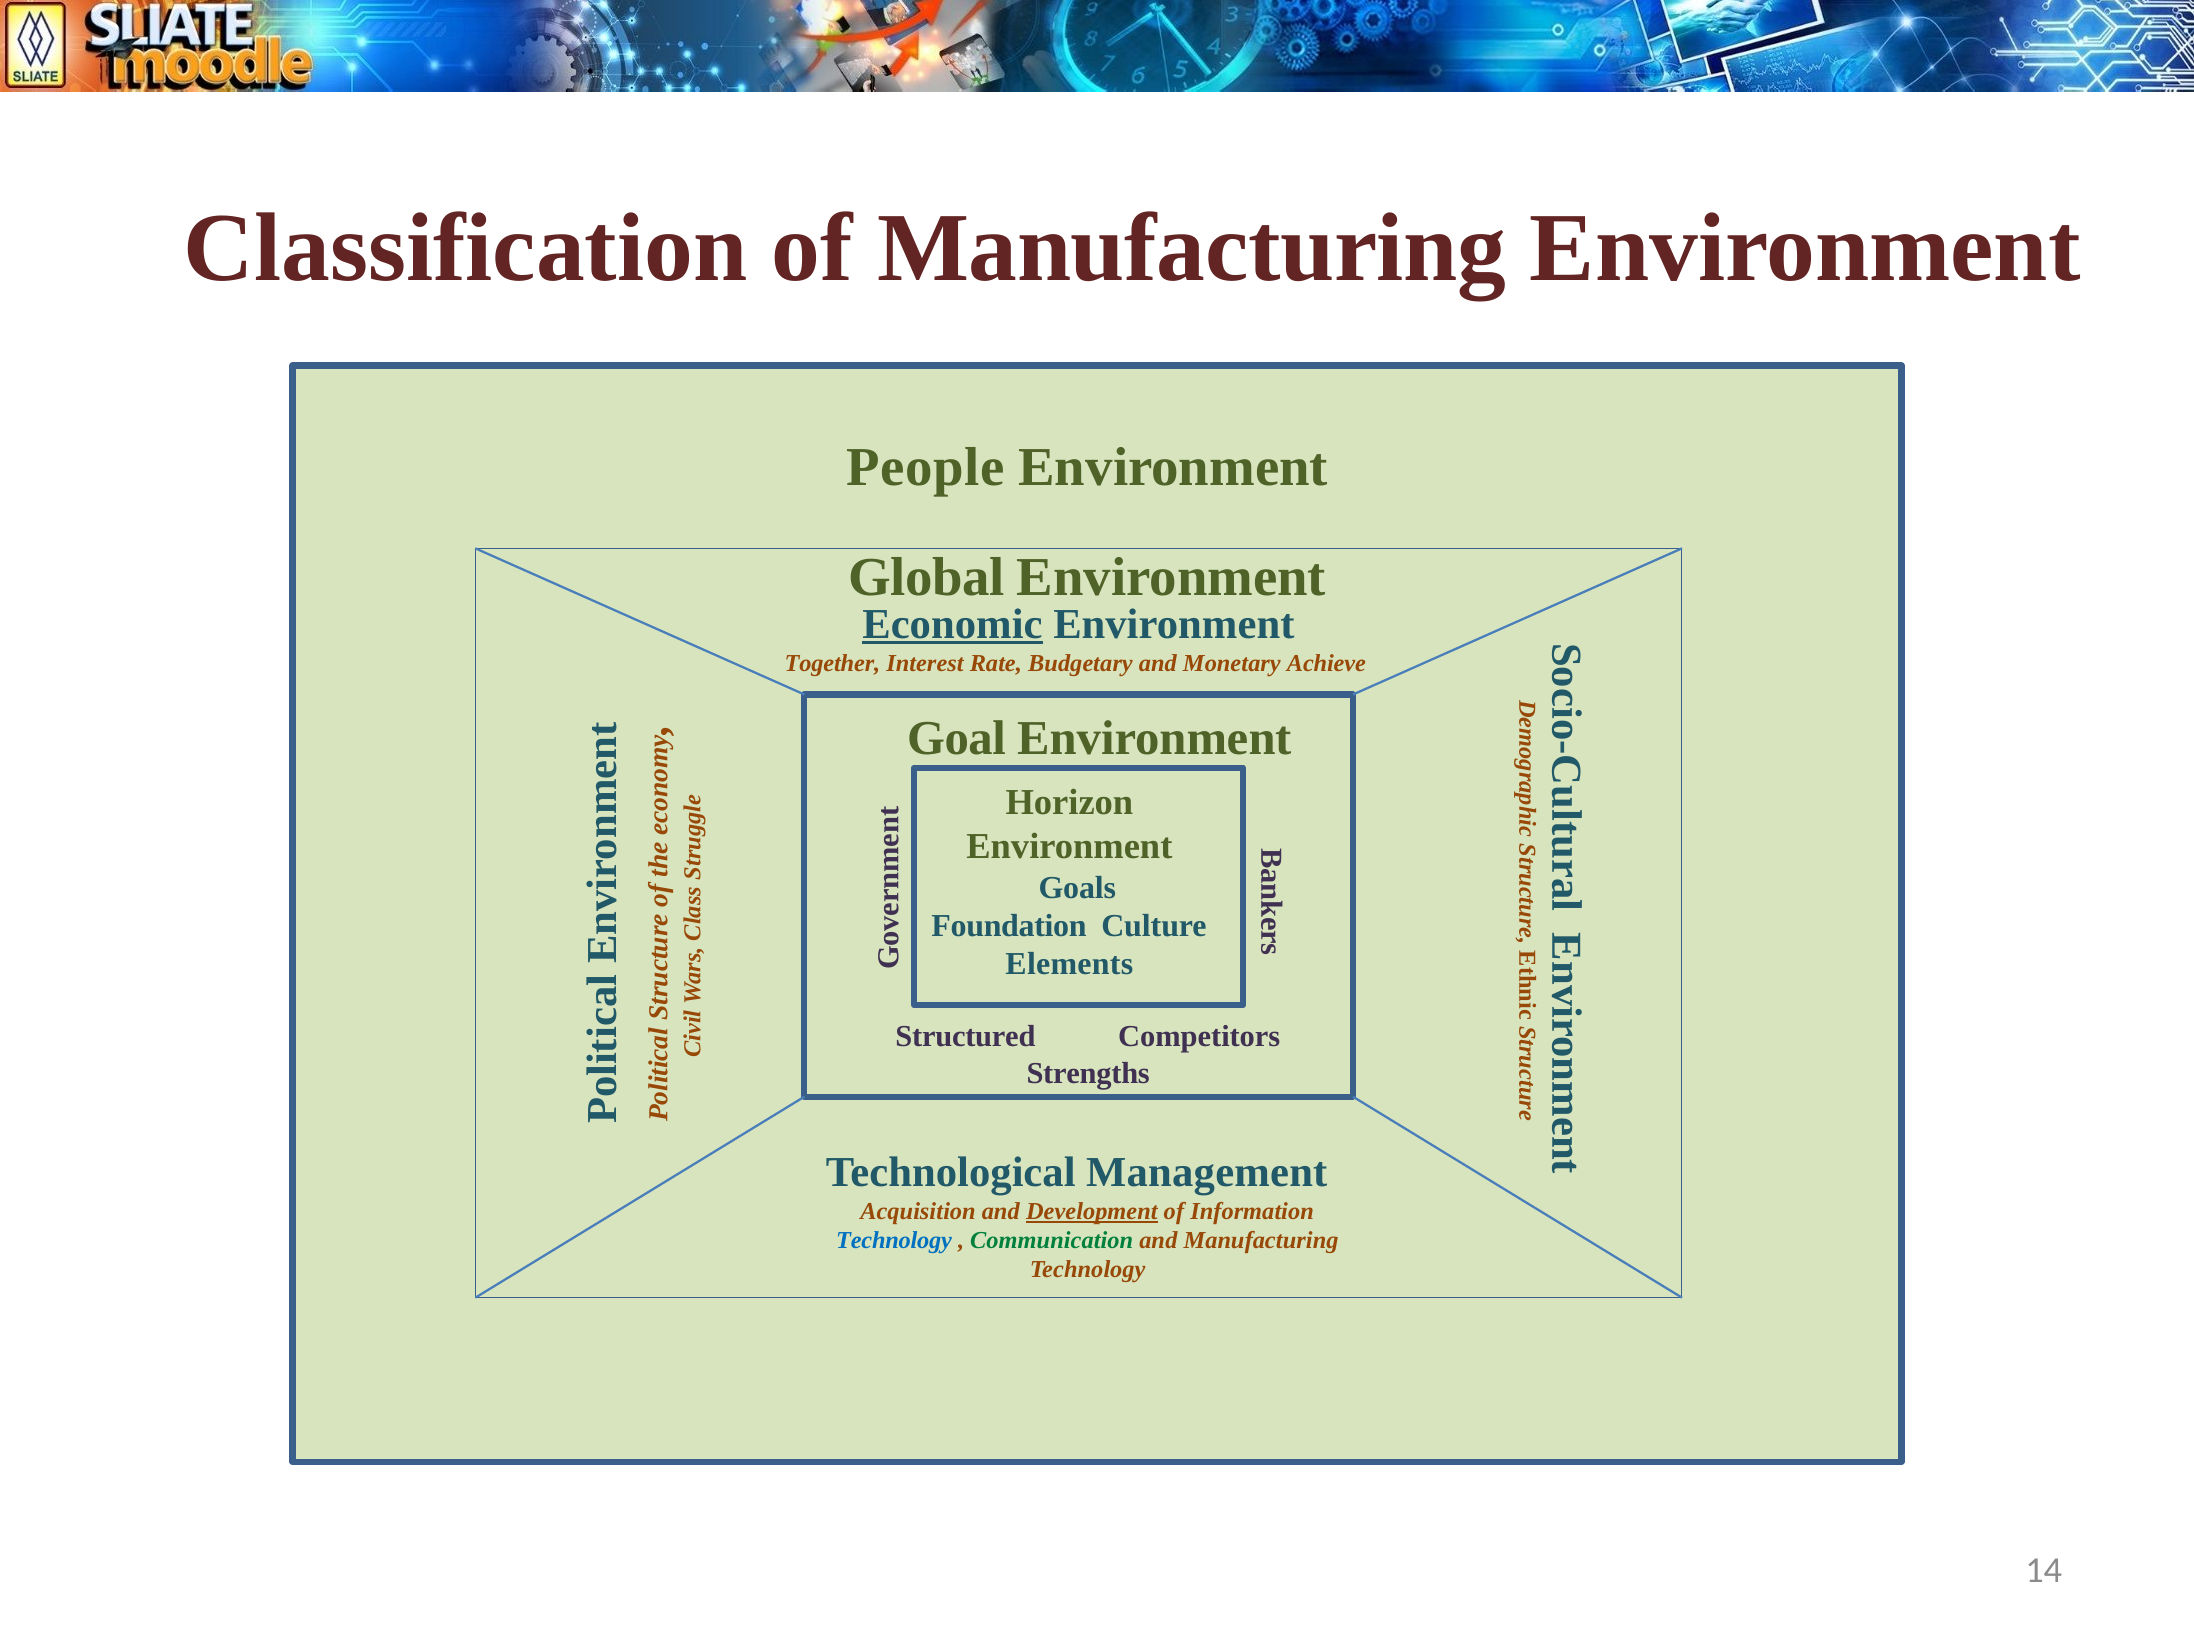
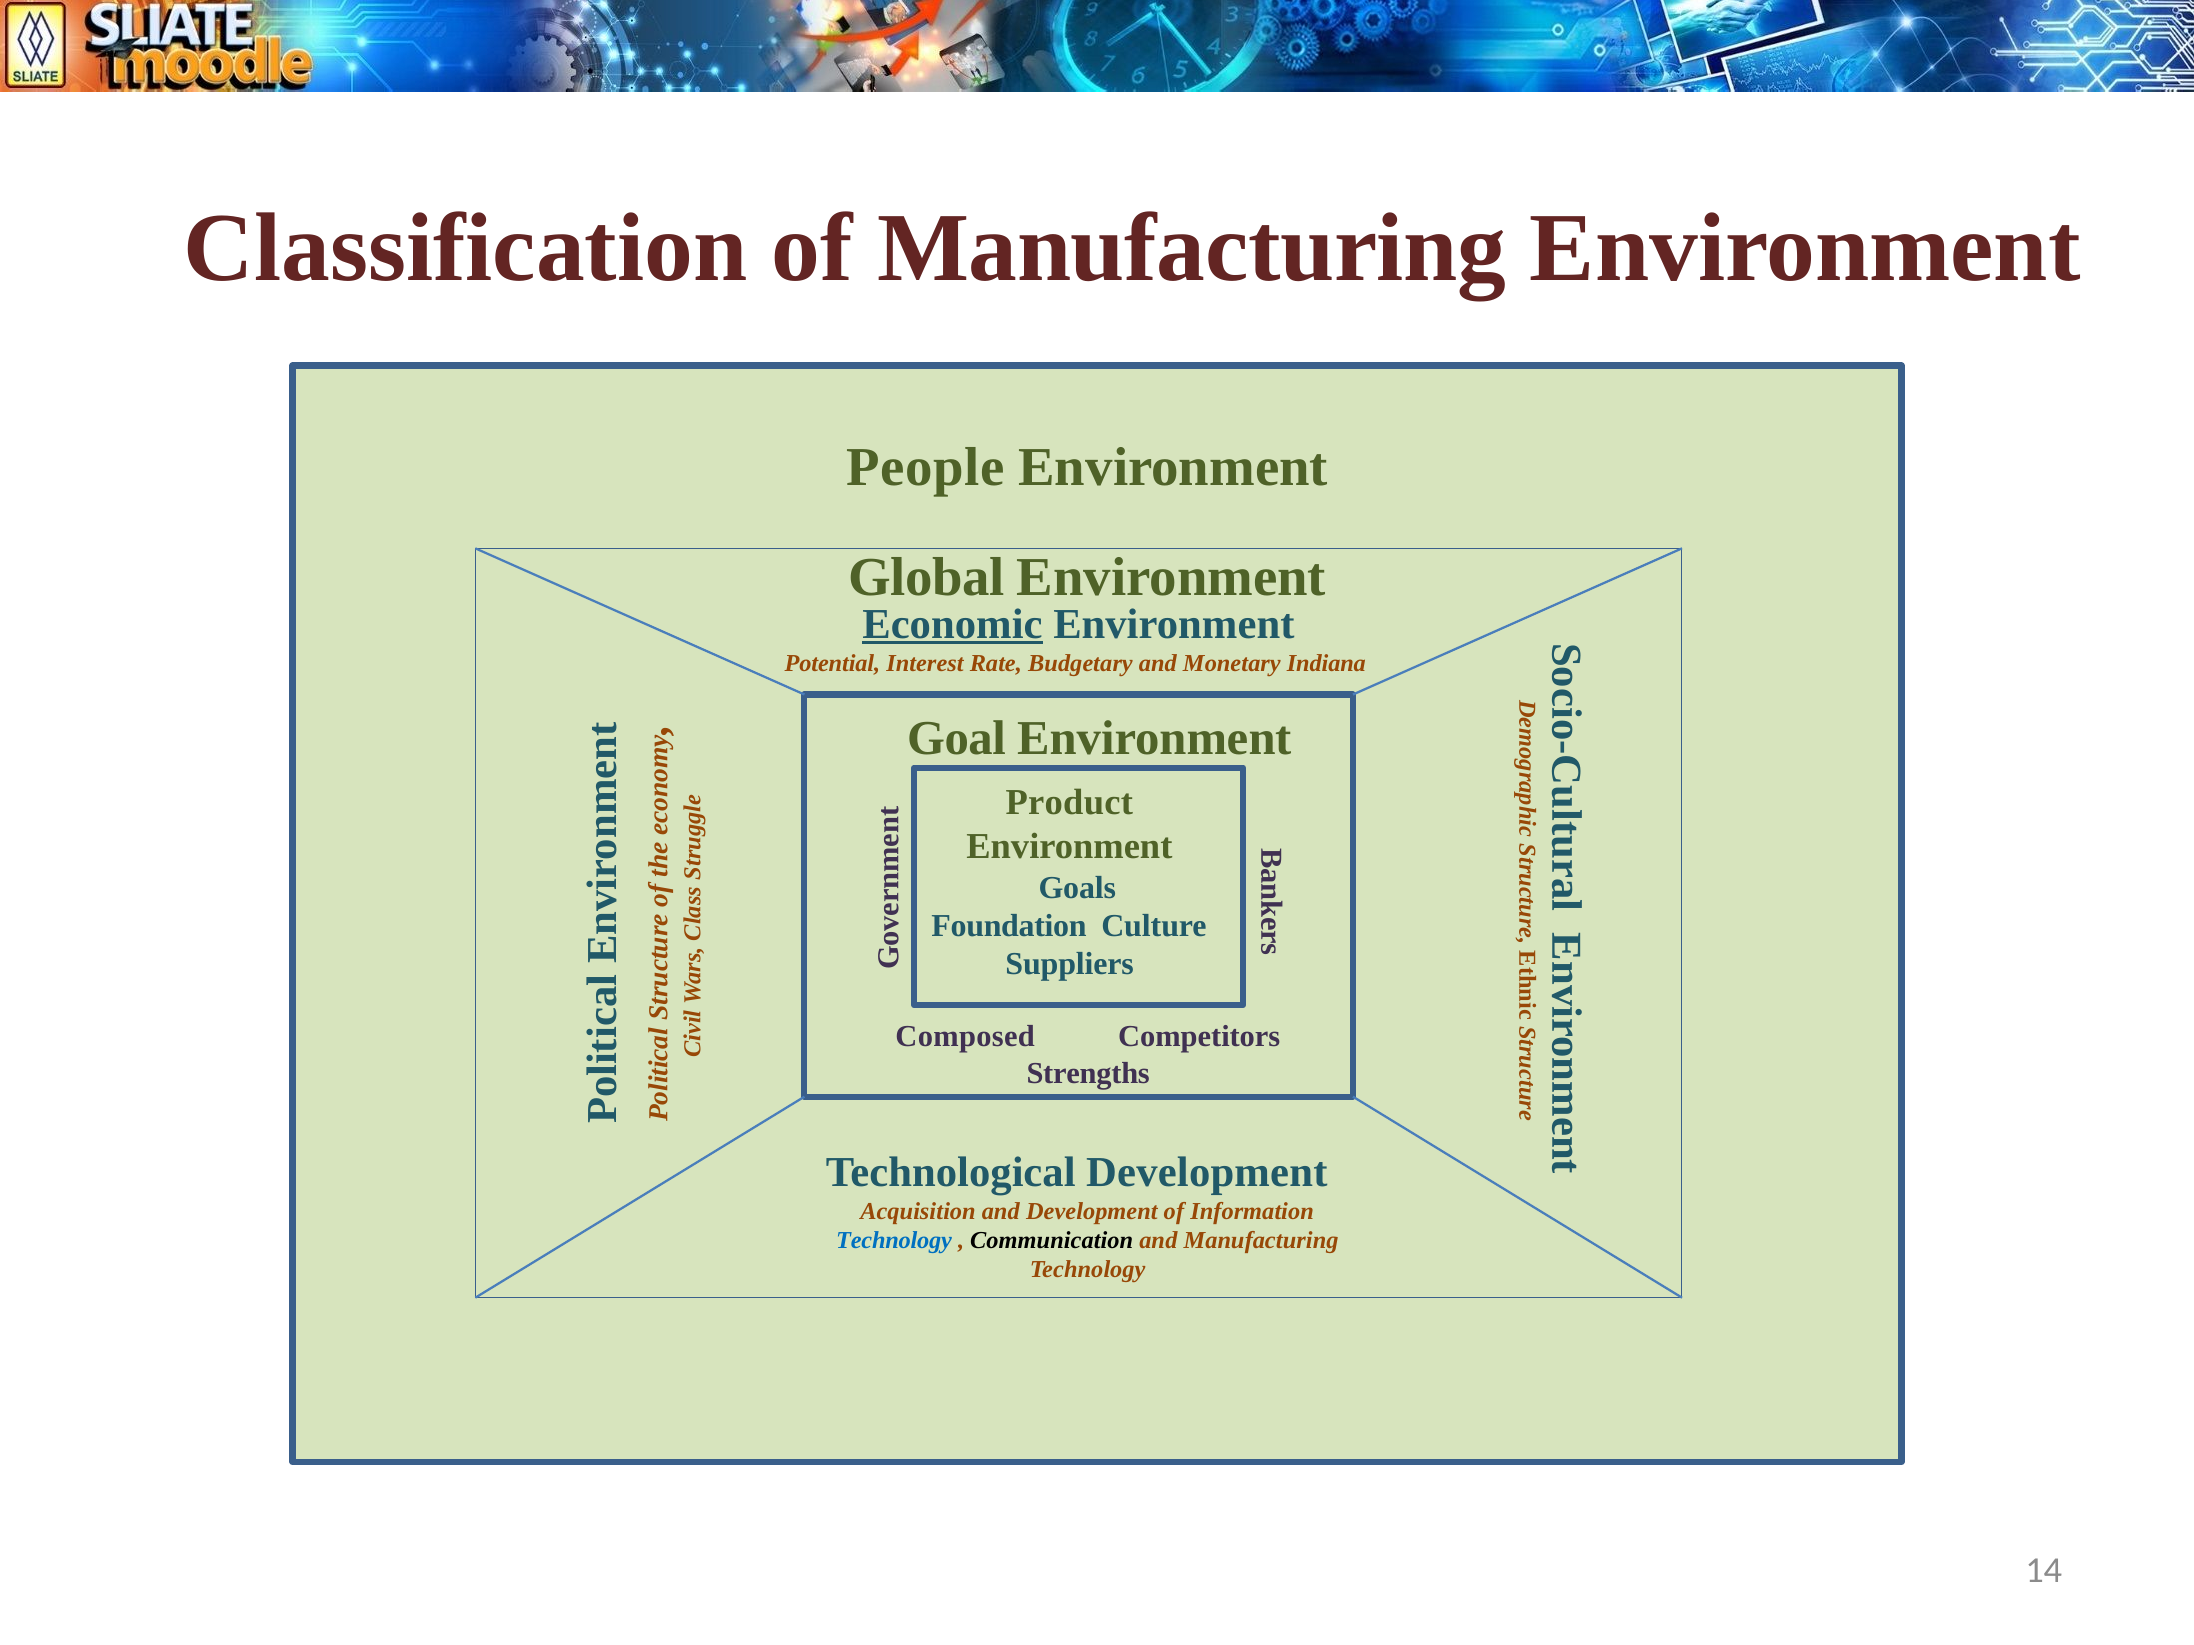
Together: Together -> Potential
Achieve: Achieve -> Indiana
Horizon: Horizon -> Product
Elements: Elements -> Suppliers
Structured: Structured -> Composed
Technological Management: Management -> Development
Development at (1092, 1212) underline: present -> none
Communication colour: green -> black
